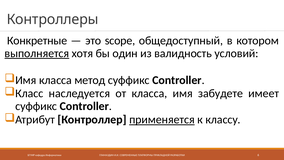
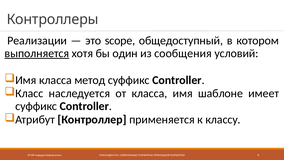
Конкретные: Конкретные -> Реализации
валидность: валидность -> сообщения
забудете: забудете -> шаблоне
применяется underline: present -> none
